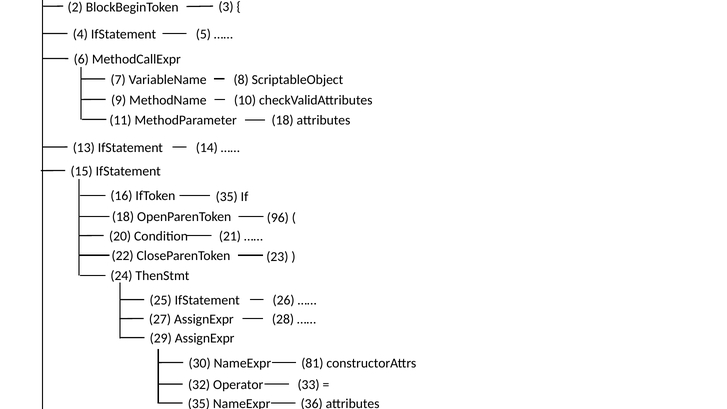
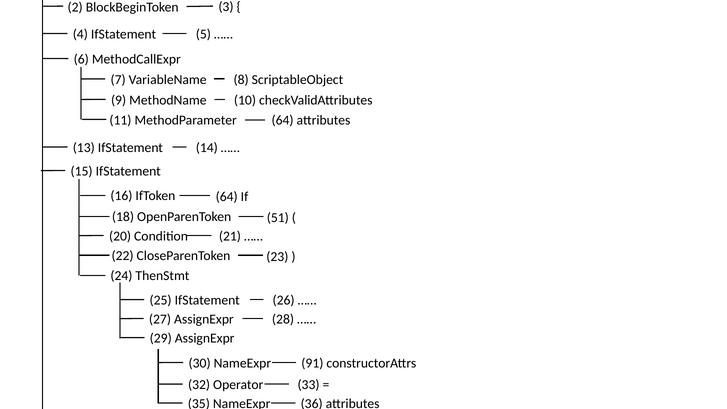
MethodParameter 18: 18 -> 64
IfToken 35: 35 -> 64
96: 96 -> 51
81: 81 -> 91
